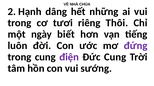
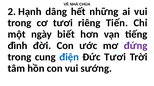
Thôi: Thôi -> Tiến
luôn: luôn -> đình
điện colour: purple -> blue
Đức Cung: Cung -> Tươi
